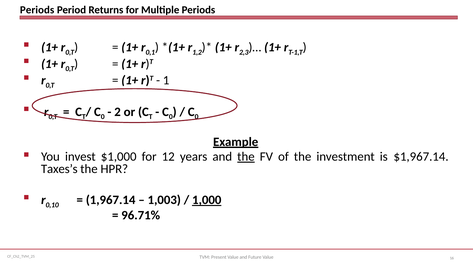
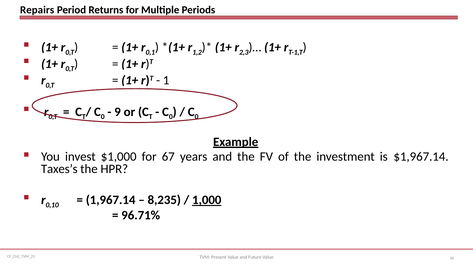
Periods at (37, 10): Periods -> Repairs
2: 2 -> 9
12: 12 -> 67
the at (246, 157) underline: present -> none
1,003: 1,003 -> 8,235
